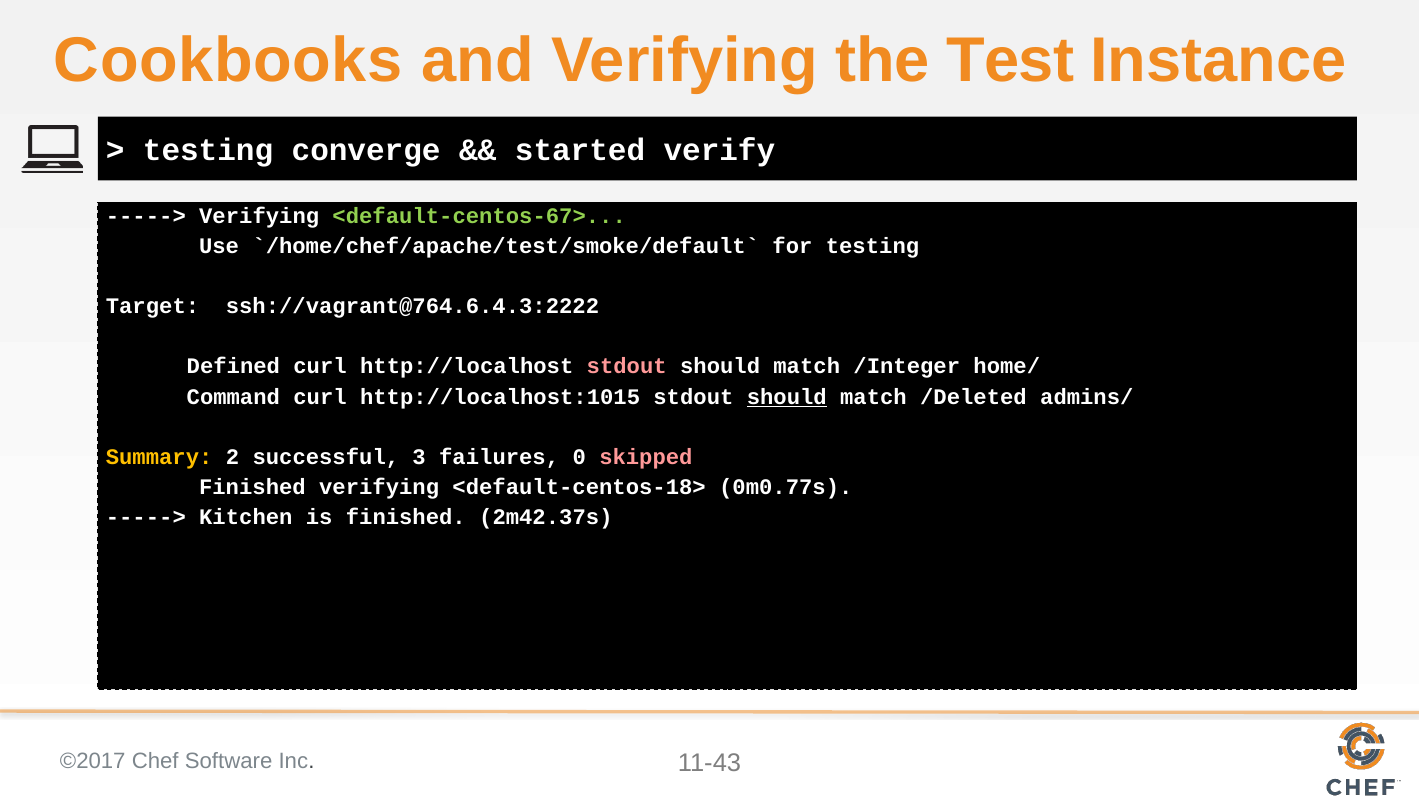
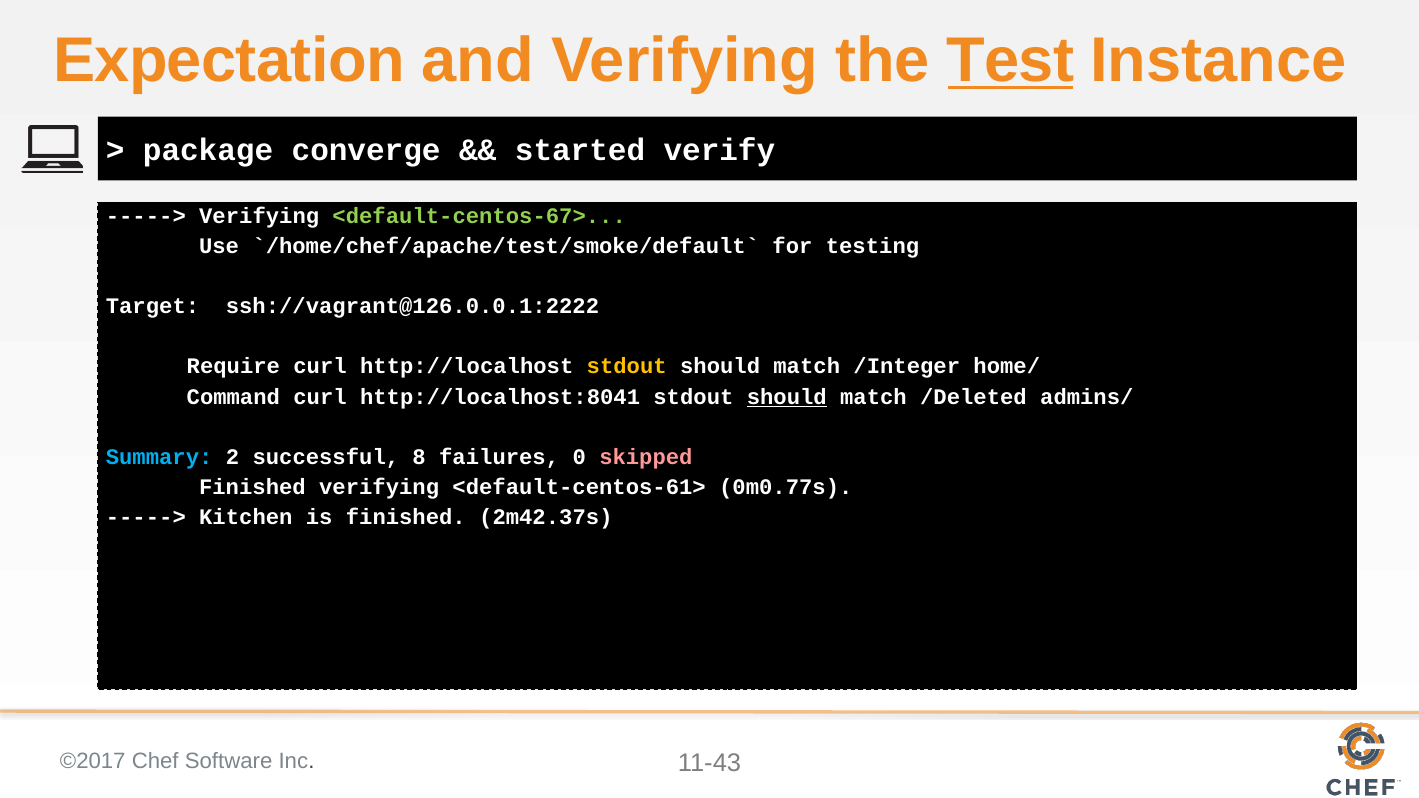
Cookbooks: Cookbooks -> Expectation
Test underline: none -> present
testing at (208, 151): testing -> package
ssh://vagrant@764.6.4.3:2222: ssh://vagrant@764.6.4.3:2222 -> ssh://vagrant@126.0.0.1:2222
Defined: Defined -> Require
stdout at (627, 367) colour: pink -> yellow
http://localhost:1015: http://localhost:1015 -> http://localhost:8041
Summary colour: yellow -> light blue
3: 3 -> 8
<default-centos-18>: <default-centos-18> -> <default-centos-61>
